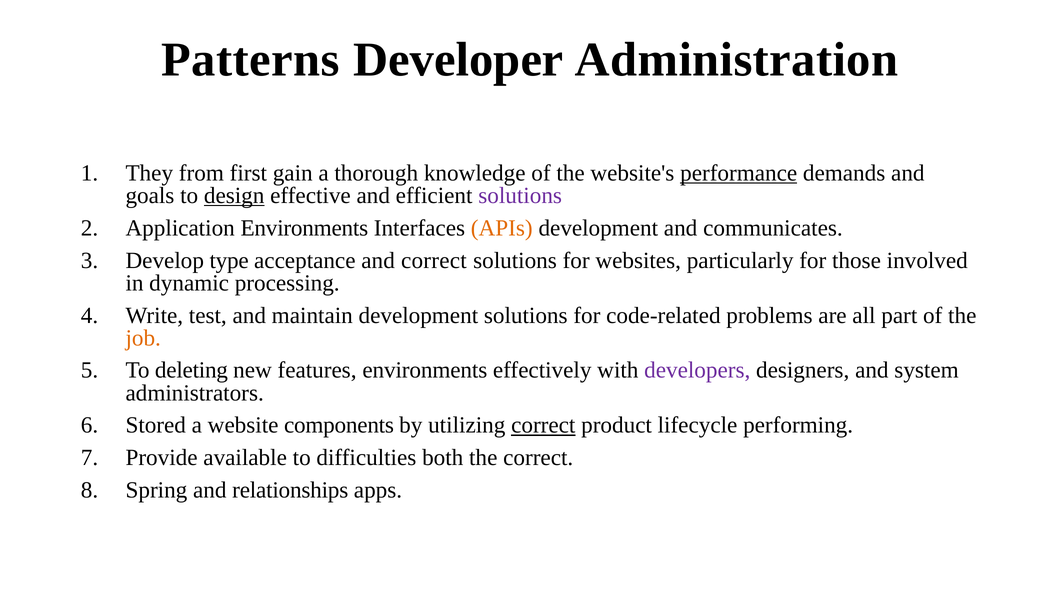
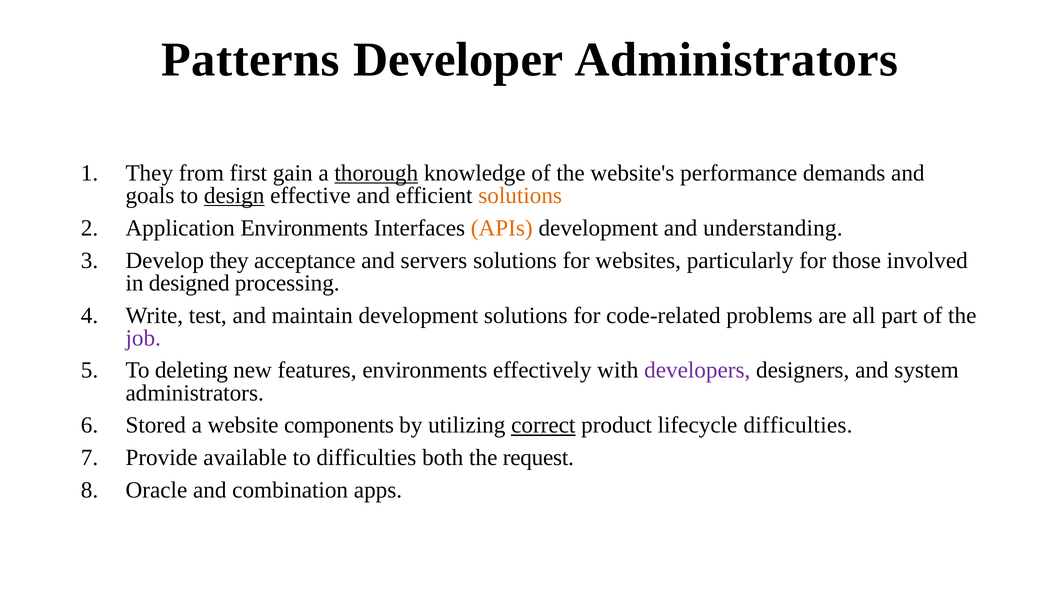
Developer Administration: Administration -> Administrators
thorough underline: none -> present
performance underline: present -> none
solutions at (520, 196) colour: purple -> orange
communicates: communicates -> understanding
Develop type: type -> they
and correct: correct -> servers
dynamic: dynamic -> designed
job colour: orange -> purple
lifecycle performing: performing -> difficulties
the correct: correct -> request
Spring: Spring -> Oracle
relationships: relationships -> combination
